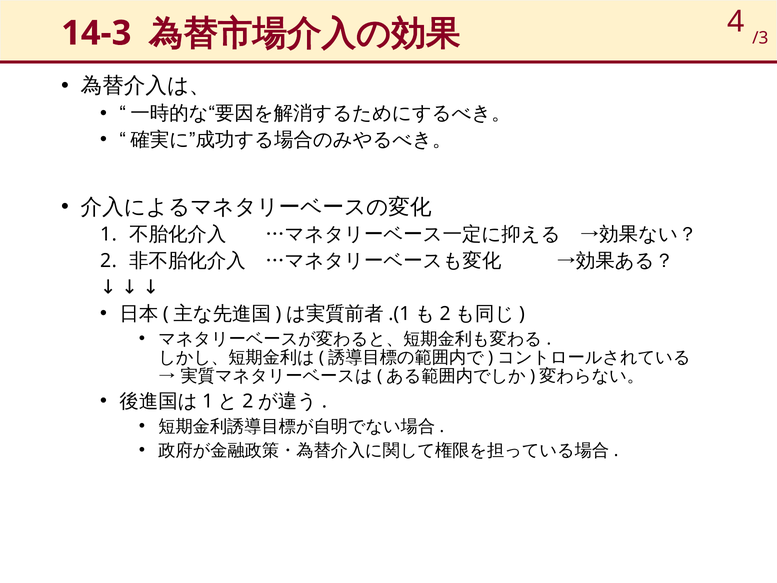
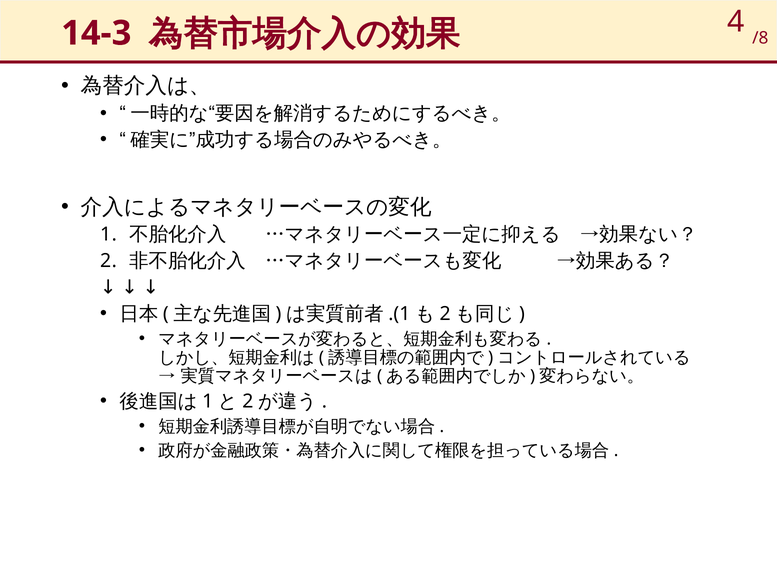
/3: /3 -> /8
